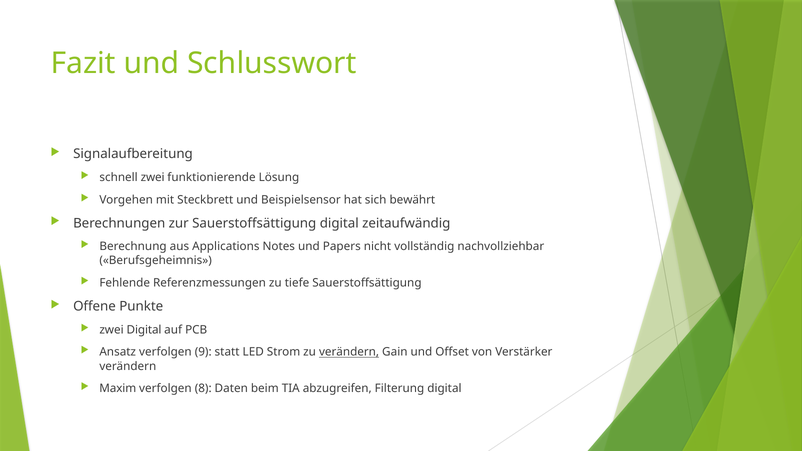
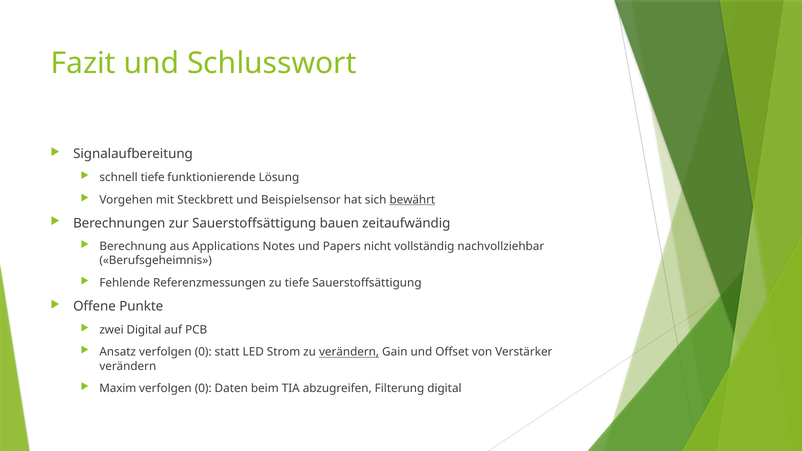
schnell zwei: zwei -> tiefe
bewährt underline: none -> present
Sauerstoffsättigung digital: digital -> bauen
Ansatz verfolgen 9: 9 -> 0
8 at (203, 389): 8 -> 0
